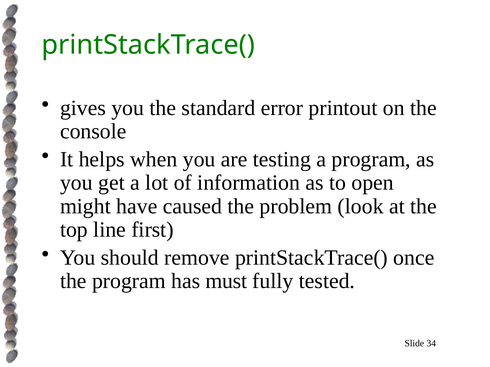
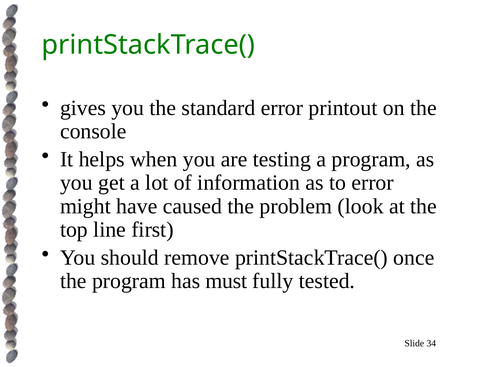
to open: open -> error
